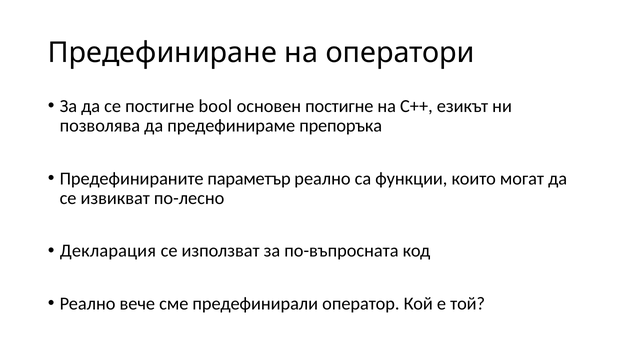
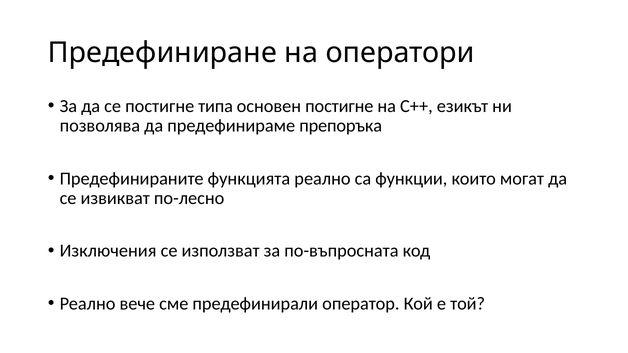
bool: bool -> типа
параметър: параметър -> функцията
Декларация: Декларация -> Изключения
